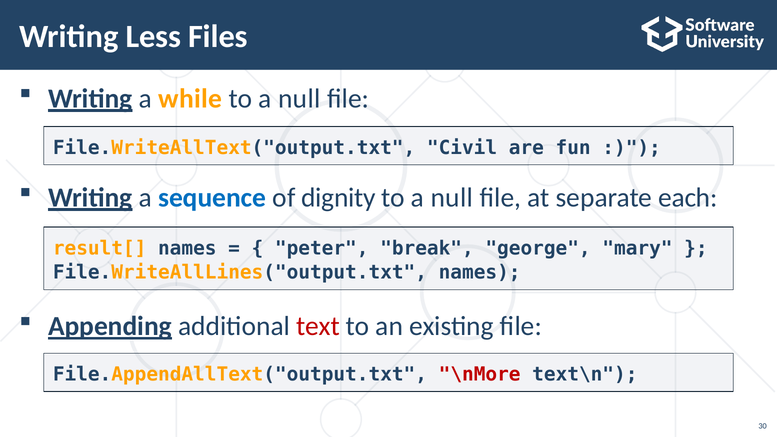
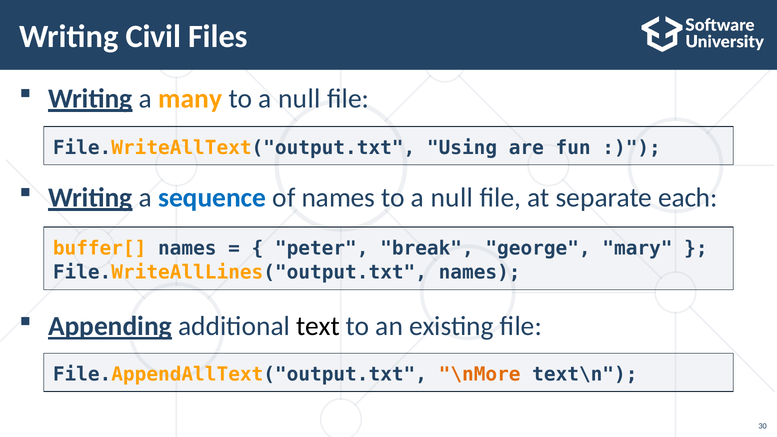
Less: Less -> Civil
while: while -> many
Civil: Civil -> Using
of dignity: dignity -> names
result[: result[ -> buffer[
text colour: red -> black
\nMore colour: red -> orange
